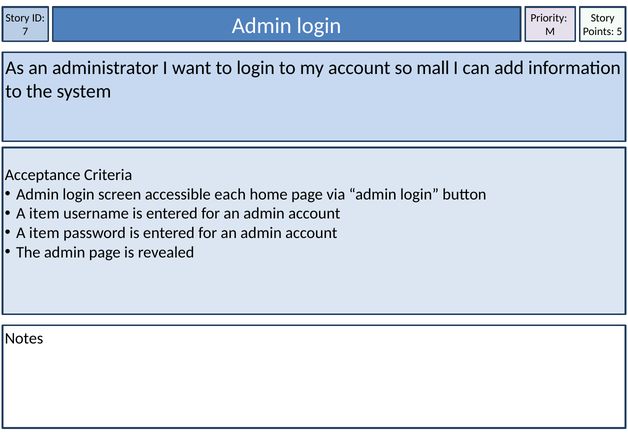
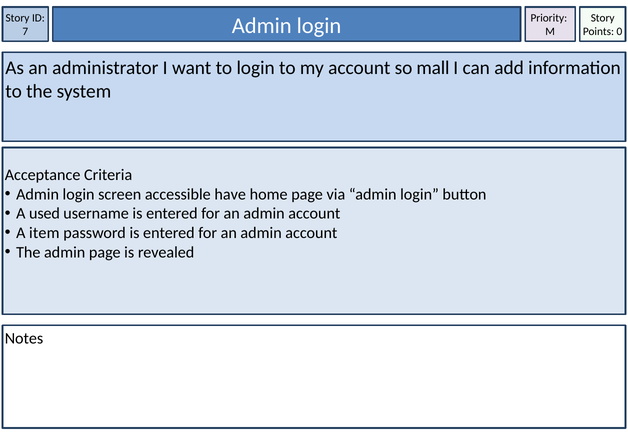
5: 5 -> 0
each: each -> have
item at (44, 213): item -> used
